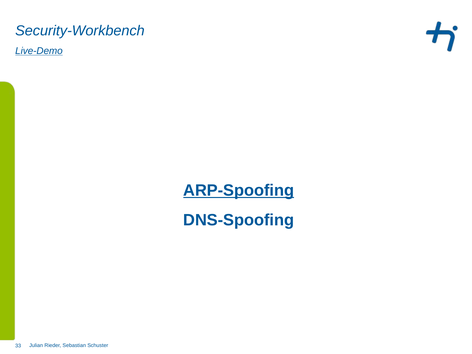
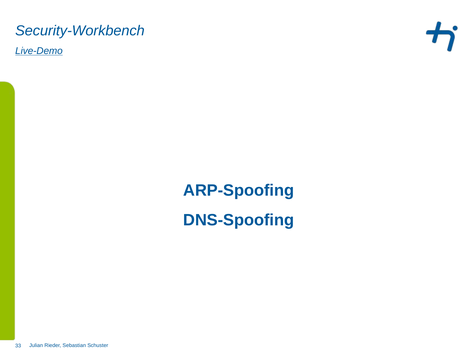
ARP-Spoofing underline: present -> none
